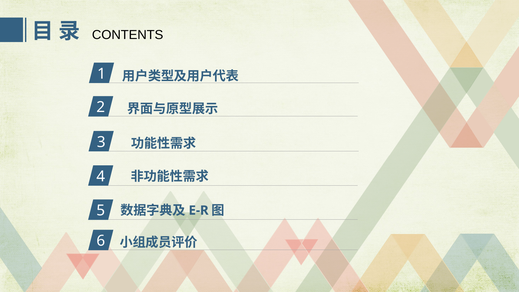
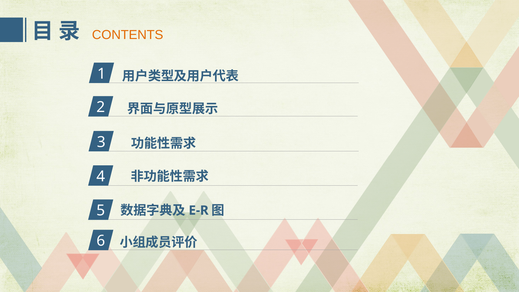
CONTENTS colour: black -> orange
